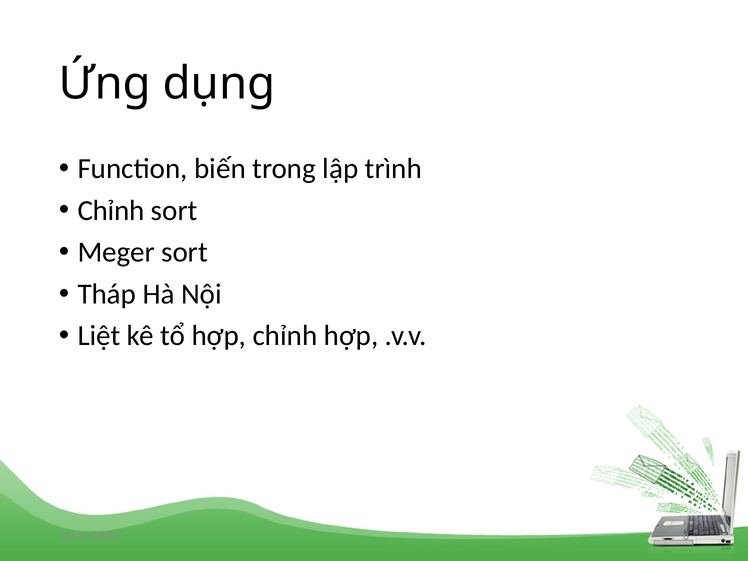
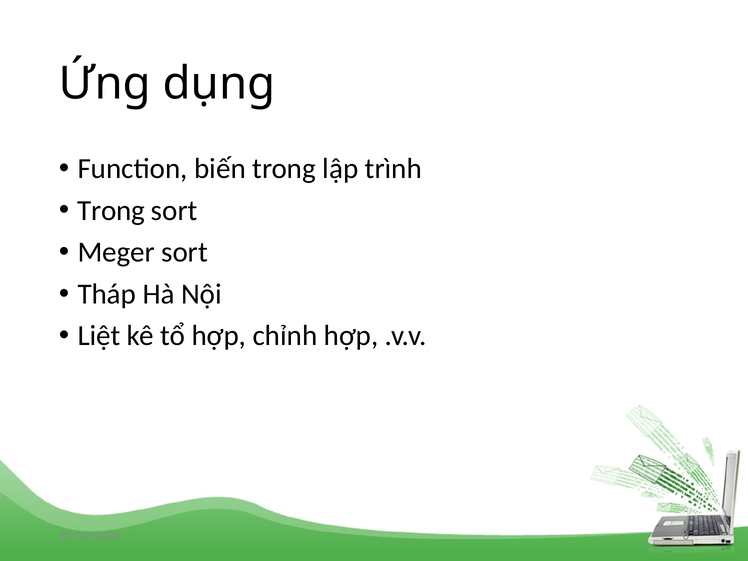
Chỉnh at (111, 210): Chỉnh -> Trong
